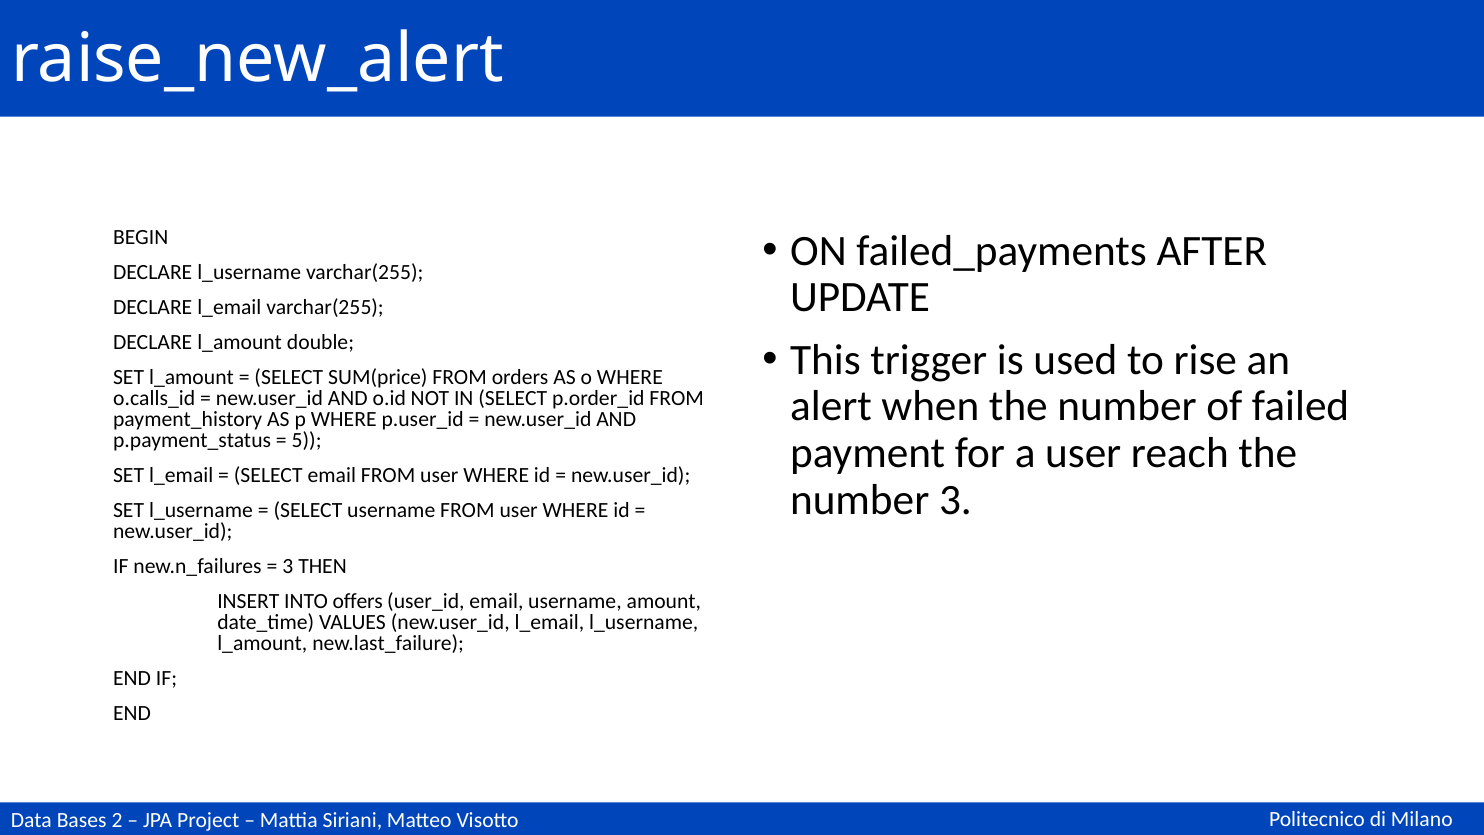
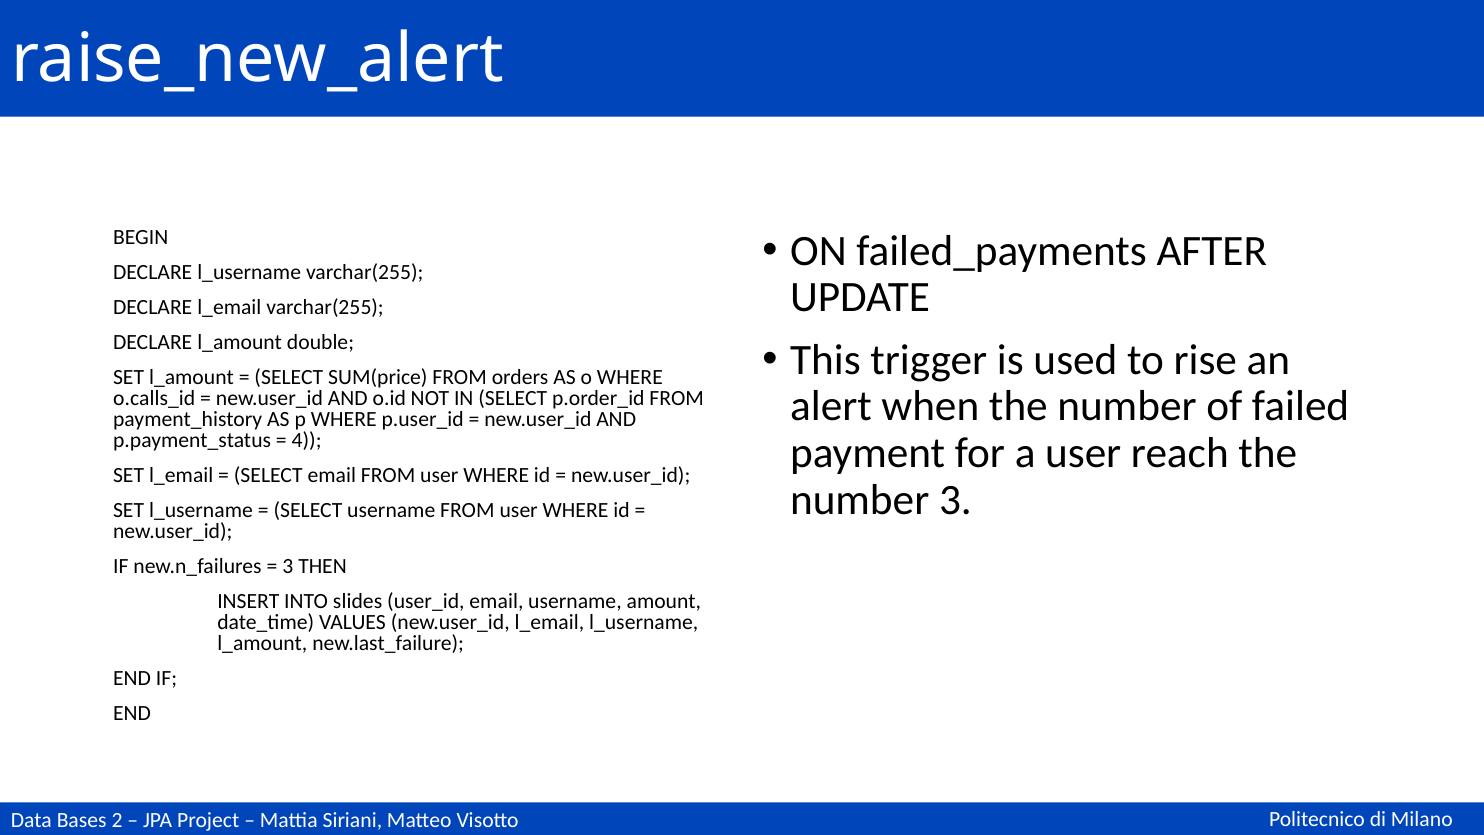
5: 5 -> 4
offers: offers -> slides
